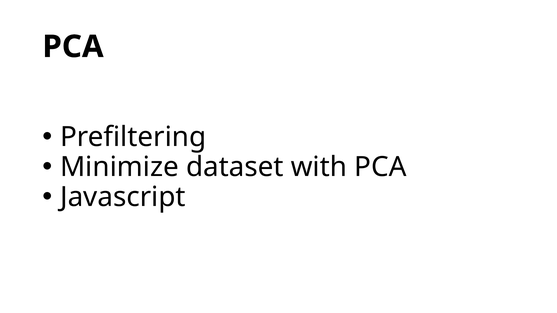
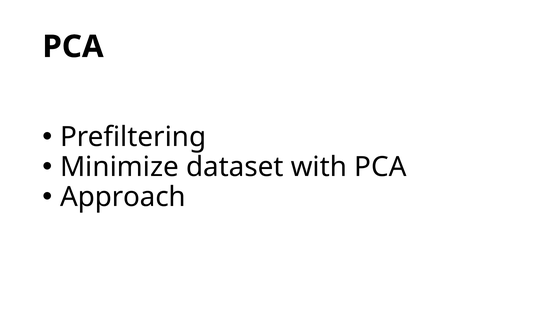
Javascript: Javascript -> Approach
